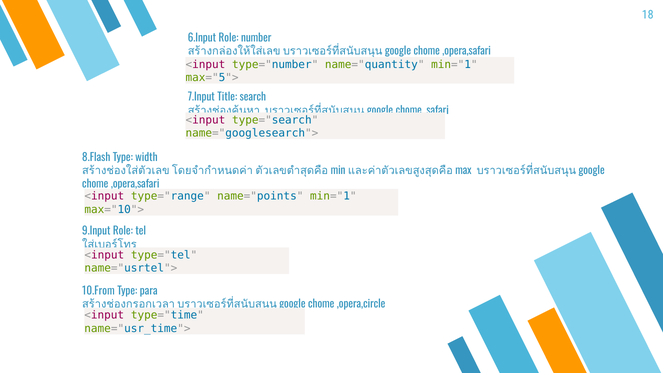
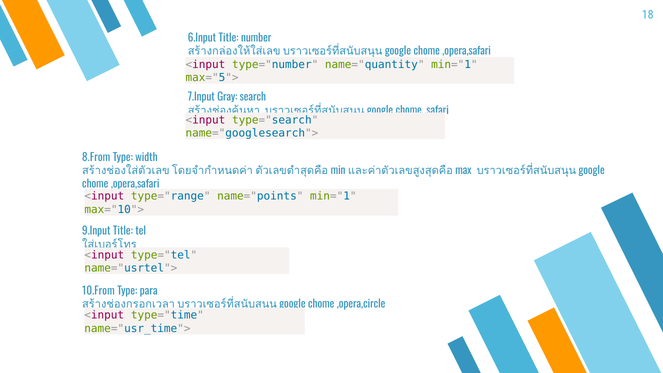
6.Input Role: Role -> Title
Title: Title -> Gray
8.Flash: 8.Flash -> 8.From
9.Input Role: Role -> Title
